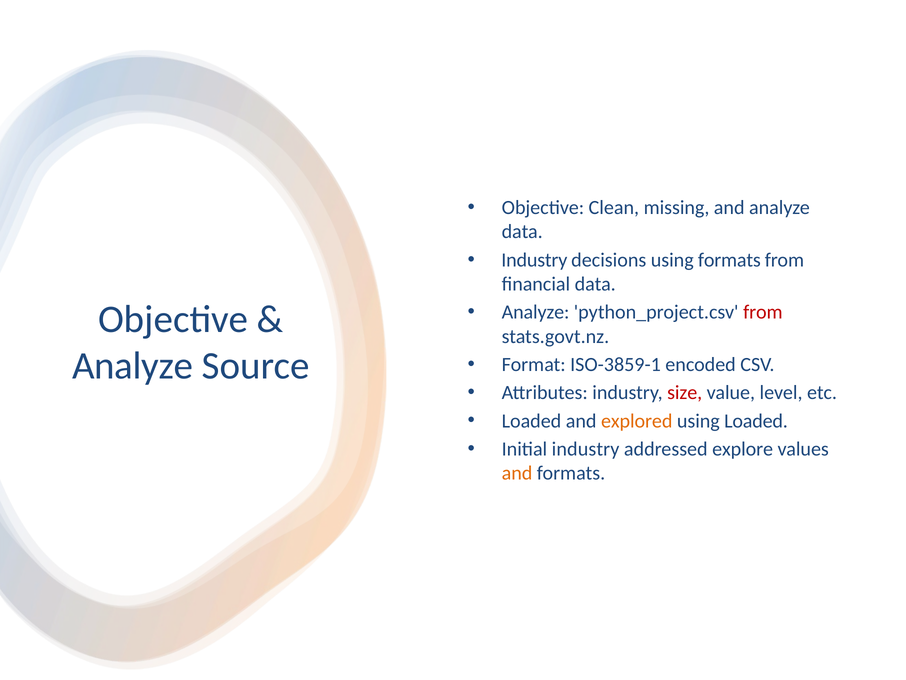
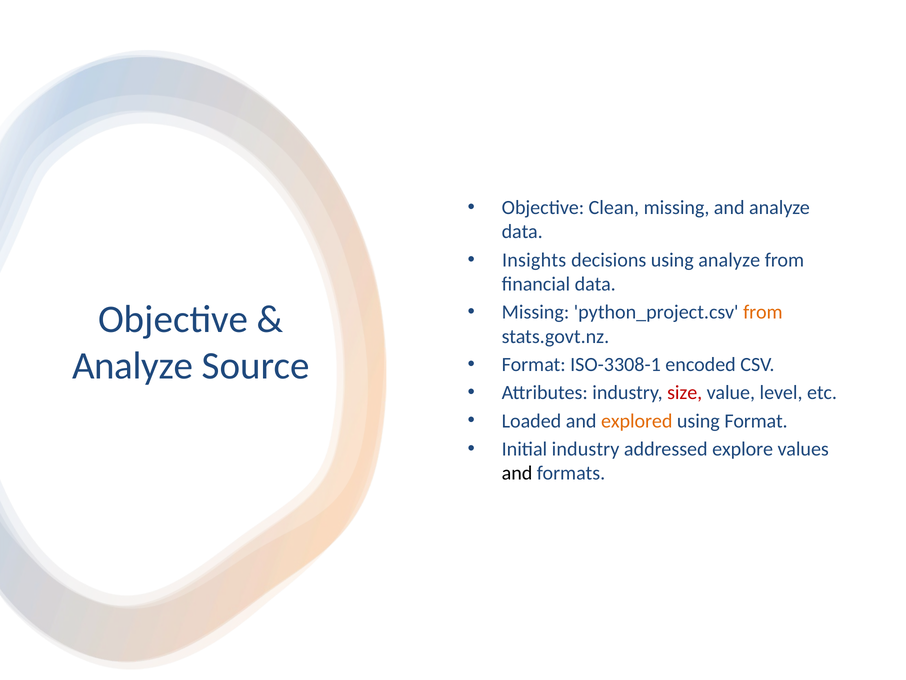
Industry at (534, 260): Industry -> Insights
using formats: formats -> analyze
Analyze at (536, 312): Analyze -> Missing
from at (763, 312) colour: red -> orange
ISO-3859-1: ISO-3859-1 -> ISO-3308-1
using Loaded: Loaded -> Format
and at (517, 473) colour: orange -> black
